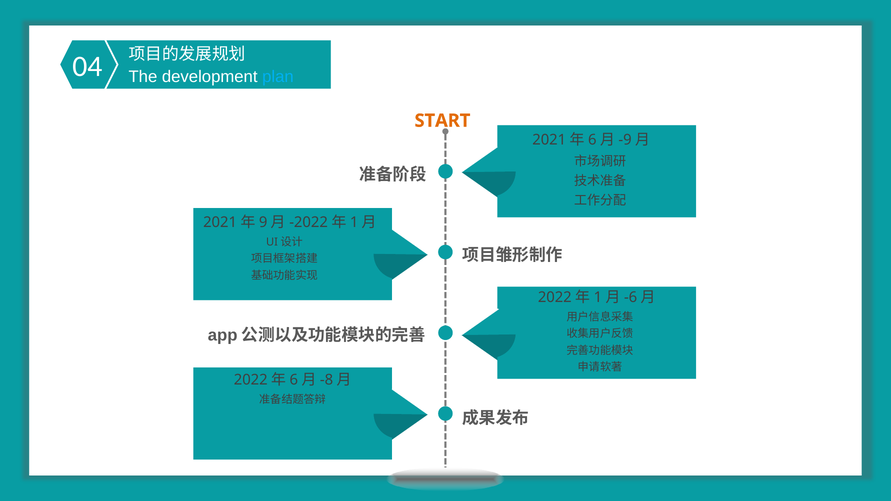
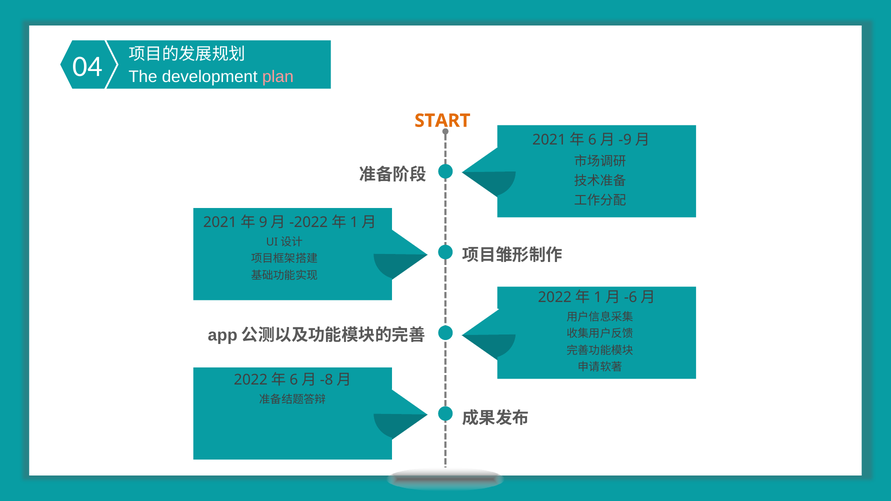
plan colour: light blue -> pink
